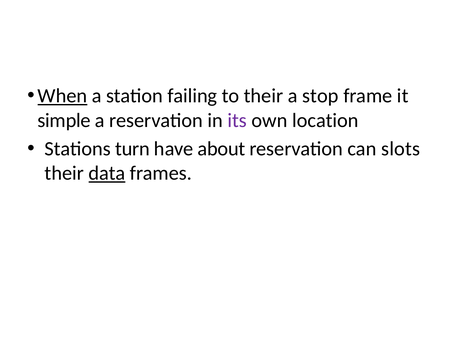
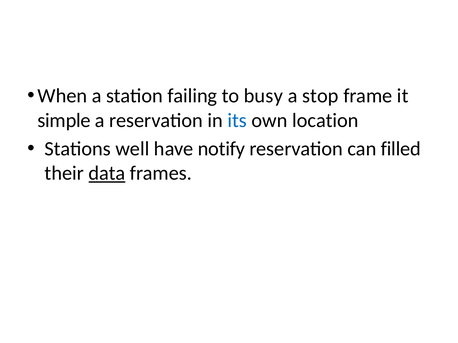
When underline: present -> none
to their: their -> busy
its colour: purple -> blue
turn: turn -> well
about: about -> notify
slots: slots -> filled
